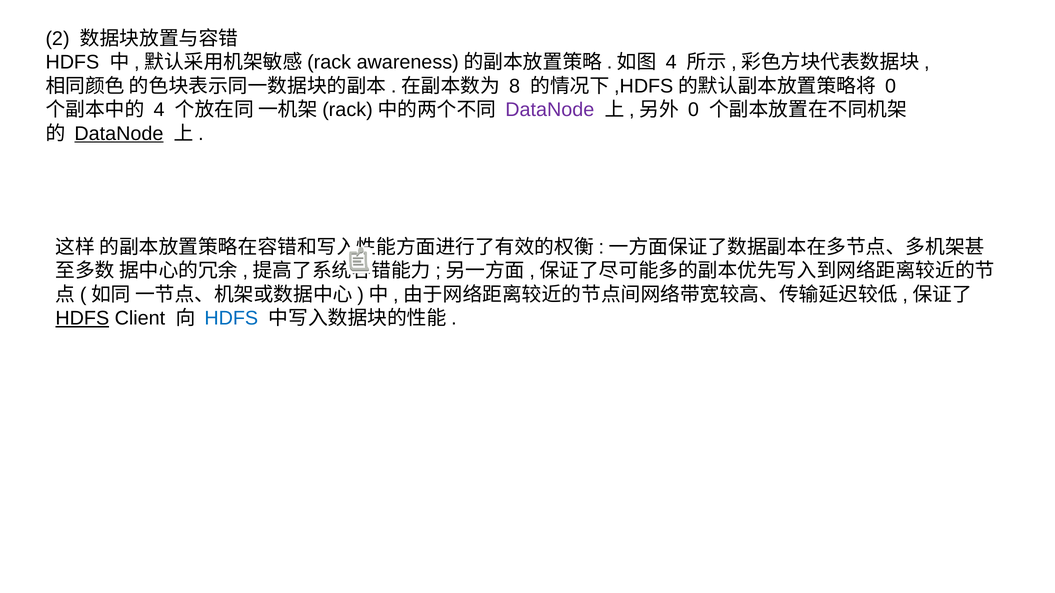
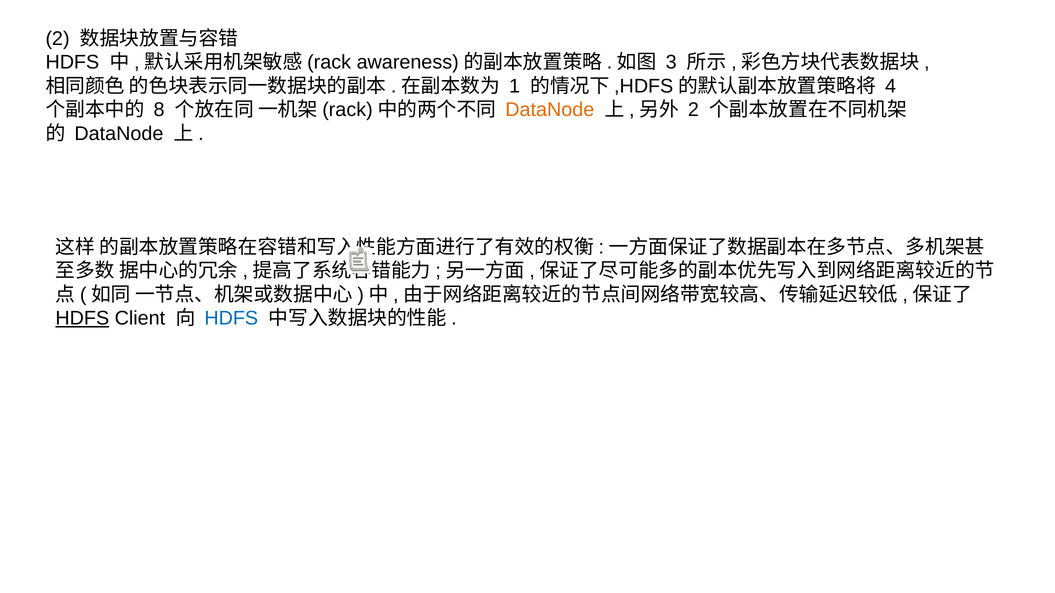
4 at (671, 62): 4 -> 3
8: 8 -> 1
0 at (891, 86): 0 -> 4
4 at (159, 110): 4 -> 8
DataNode at (550, 110) colour: purple -> orange
0 at (693, 110): 0 -> 2
DataNode at (119, 134) underline: present -> none
